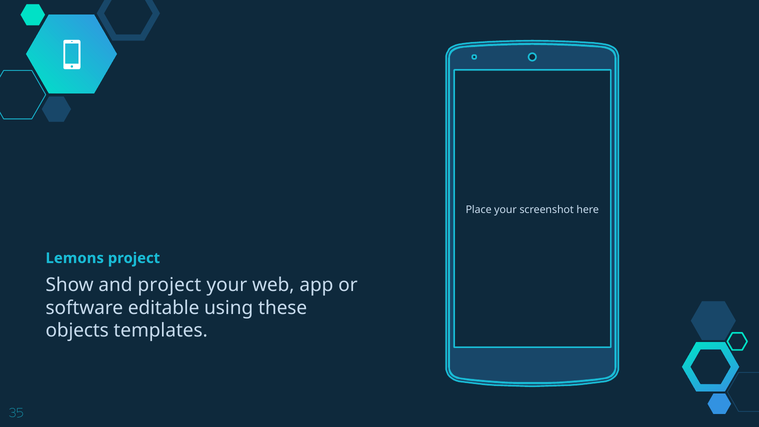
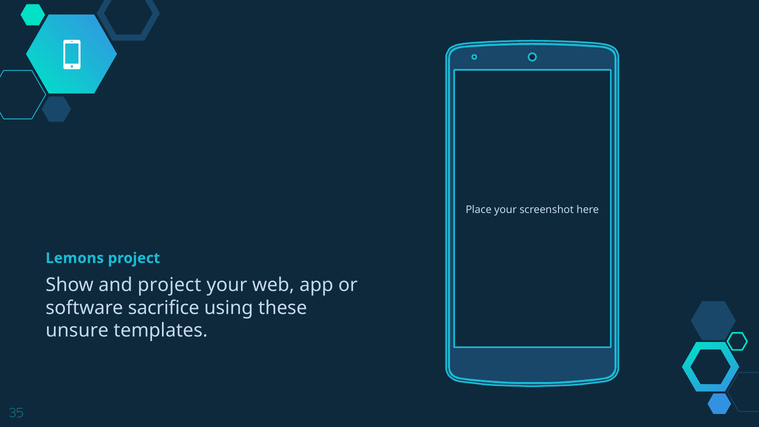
editable: editable -> sacrifice
objects: objects -> unsure
